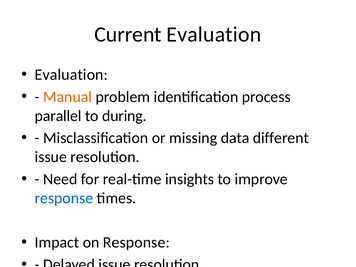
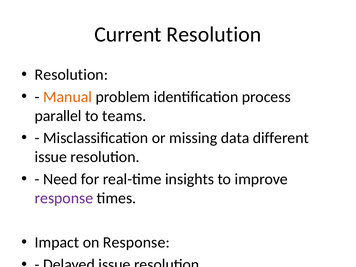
Current Evaluation: Evaluation -> Resolution
Evaluation at (71, 75): Evaluation -> Resolution
during: during -> teams
response at (64, 198) colour: blue -> purple
